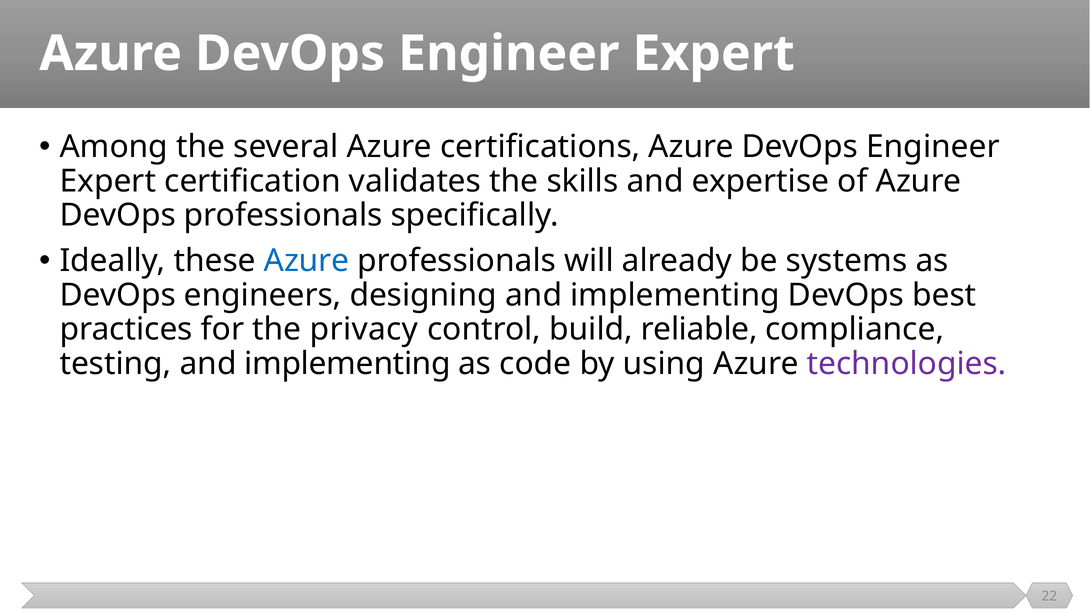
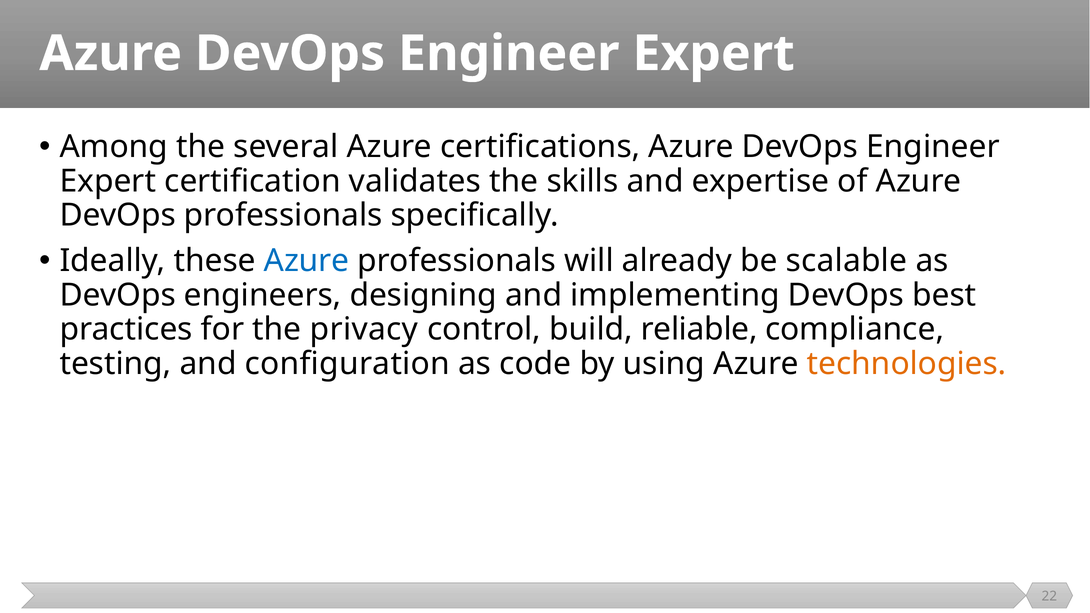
systems: systems -> scalable
testing and implementing: implementing -> configuration
technologies colour: purple -> orange
